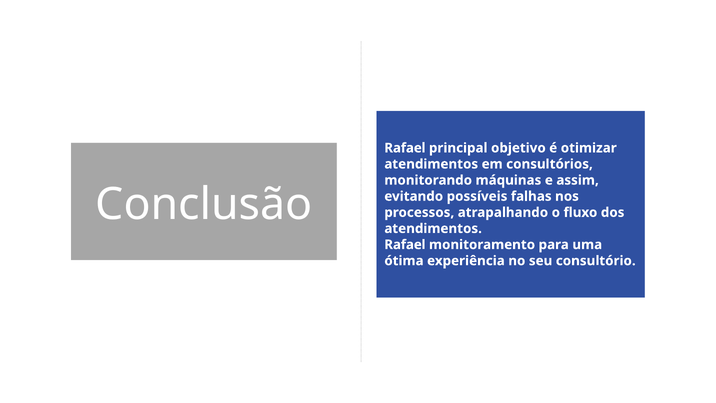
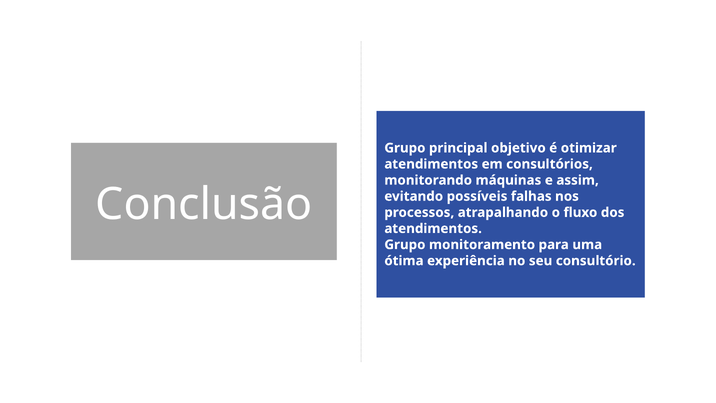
Rafael at (405, 148): Rafael -> Grupo
Rafael at (405, 245): Rafael -> Grupo
